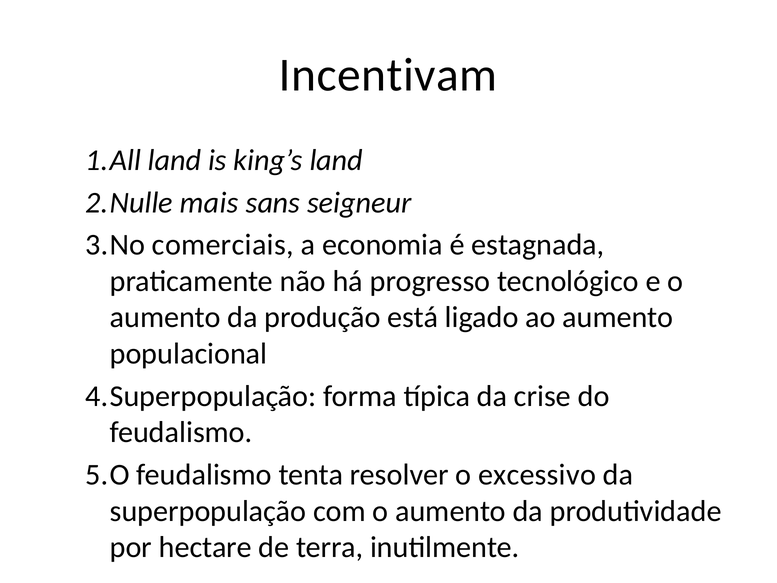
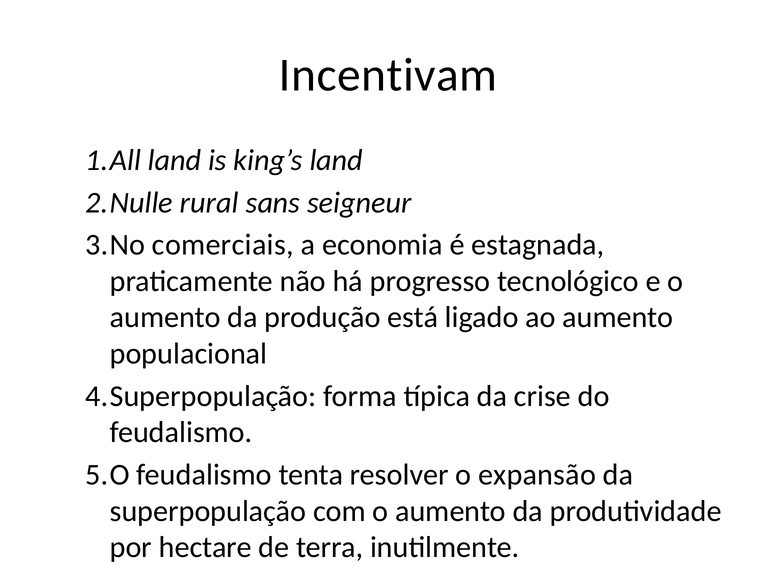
mais: mais -> rural
excessivo: excessivo -> expansão
